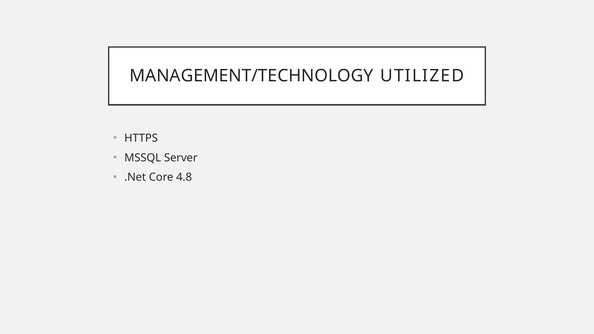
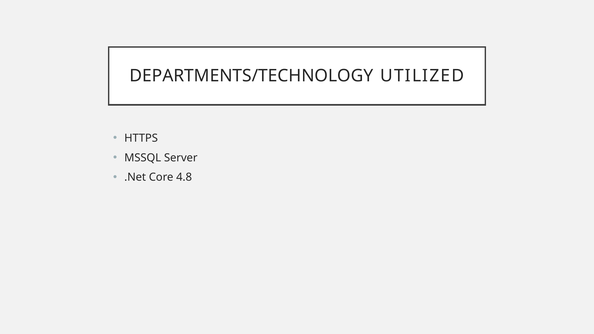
MANAGEMENT/TECHNOLOGY: MANAGEMENT/TECHNOLOGY -> DEPARTMENTS/TECHNOLOGY
